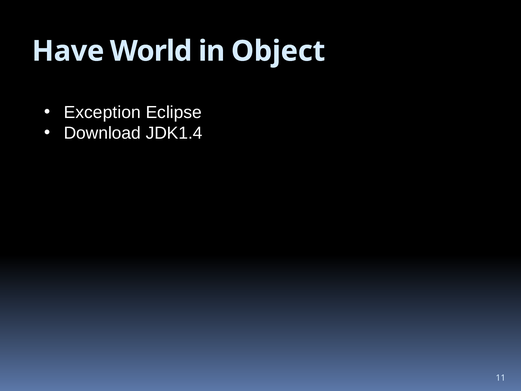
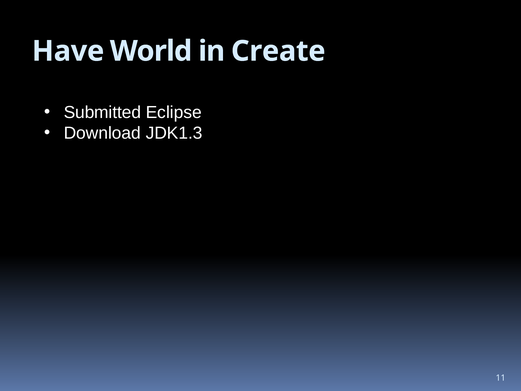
Object: Object -> Create
Exception: Exception -> Submitted
JDK1.4: JDK1.4 -> JDK1.3
